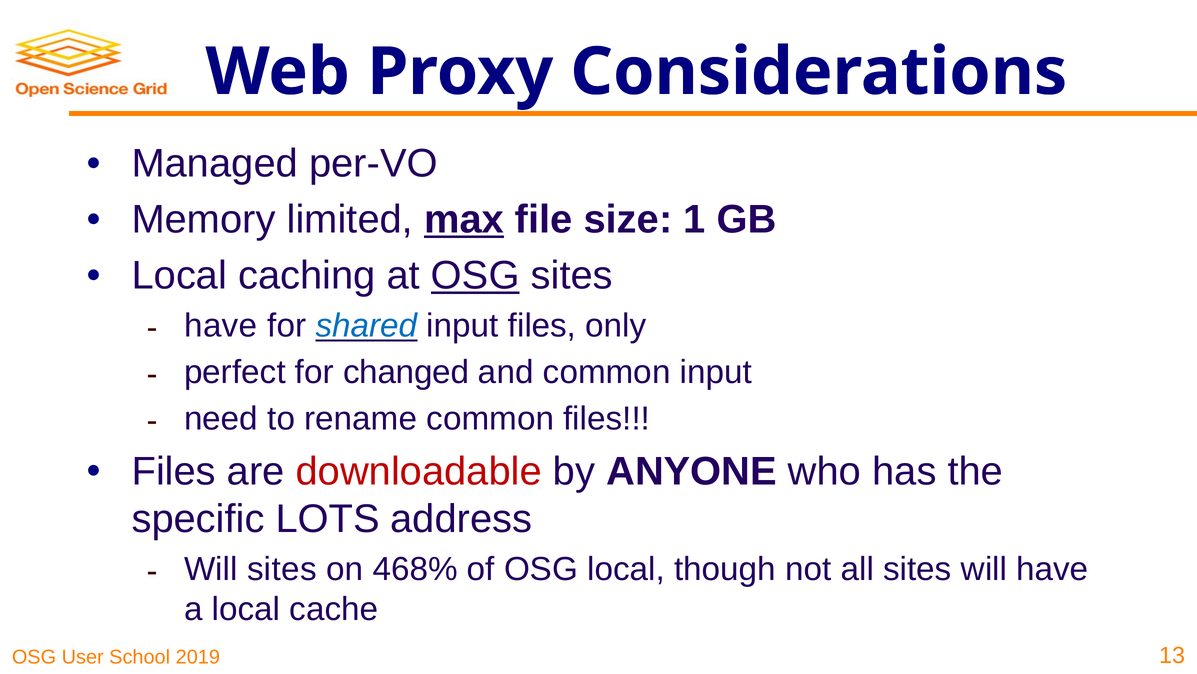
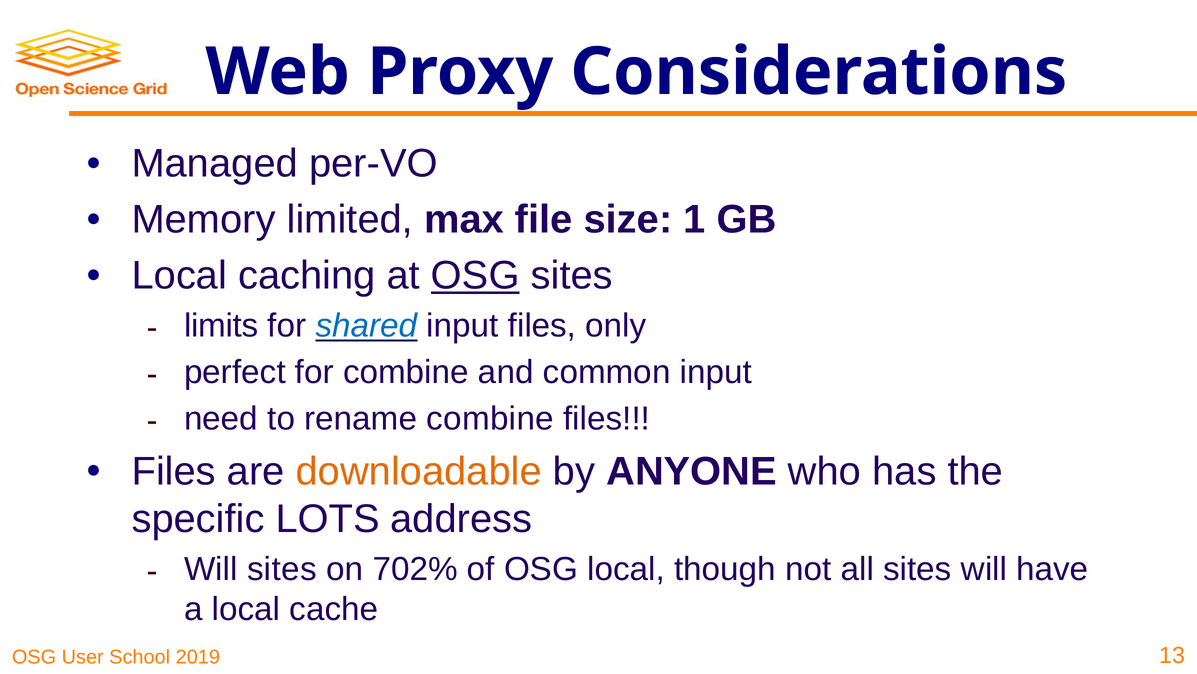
max underline: present -> none
have at (221, 325): have -> limits
for changed: changed -> combine
rename common: common -> combine
downloadable colour: red -> orange
468%: 468% -> 702%
